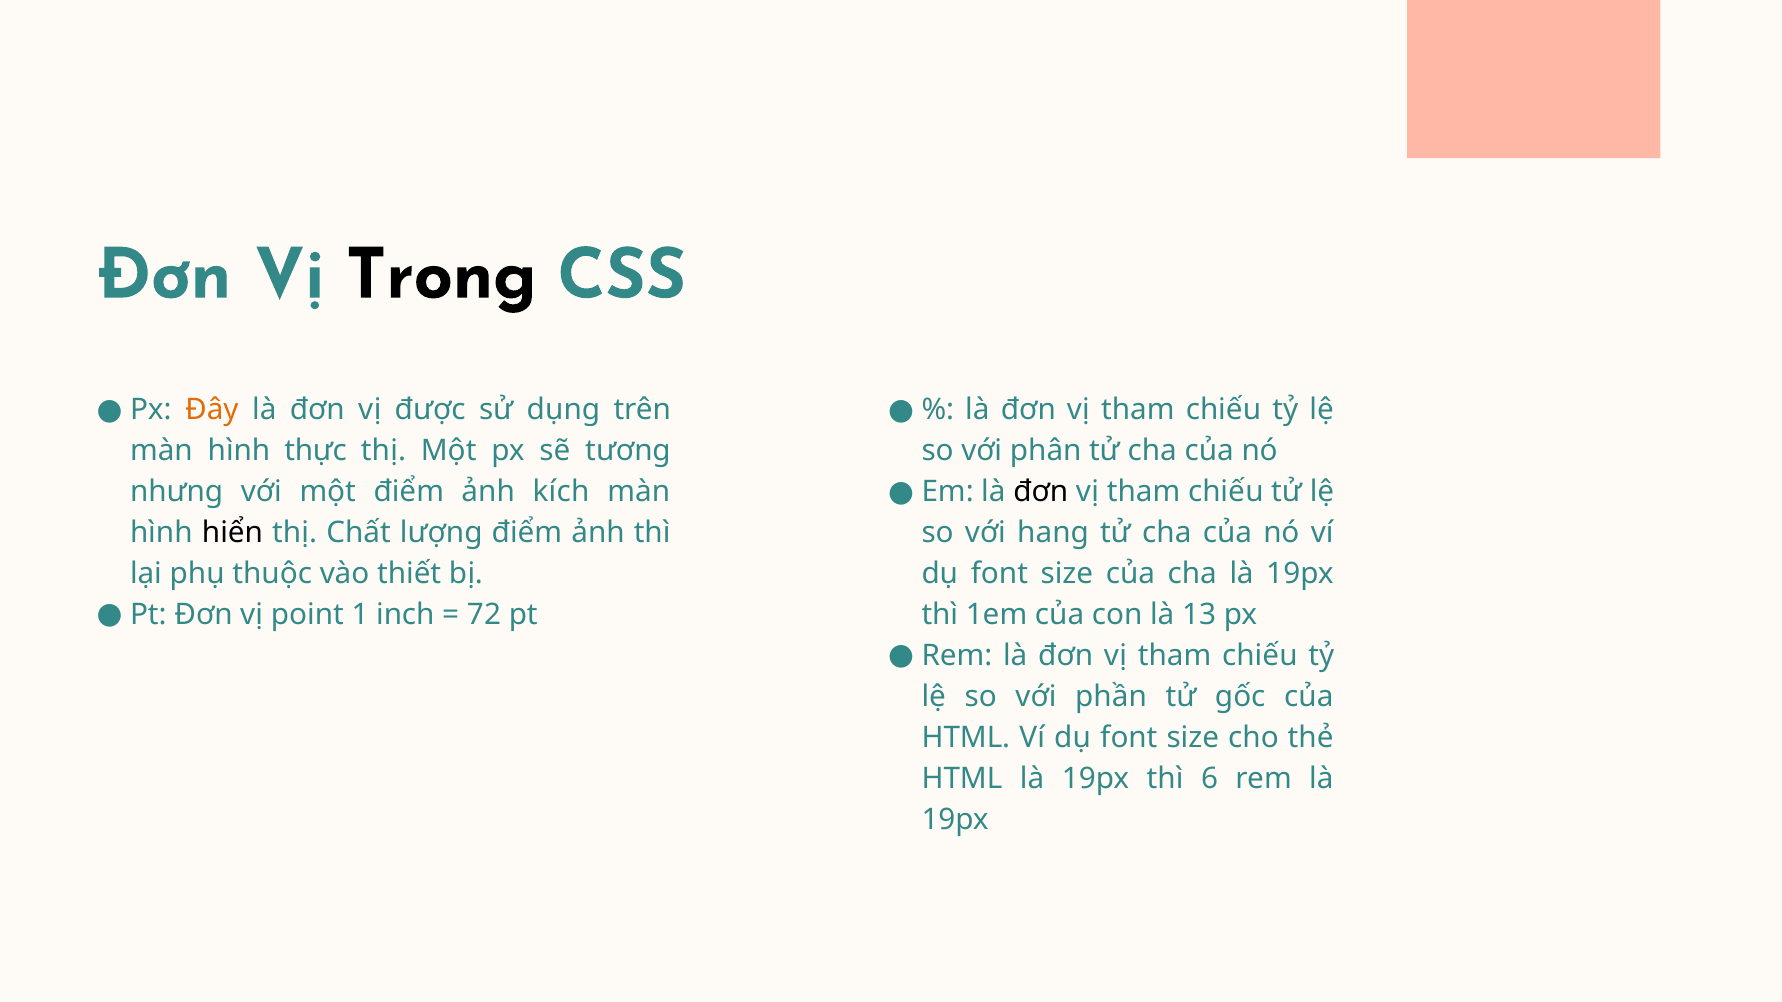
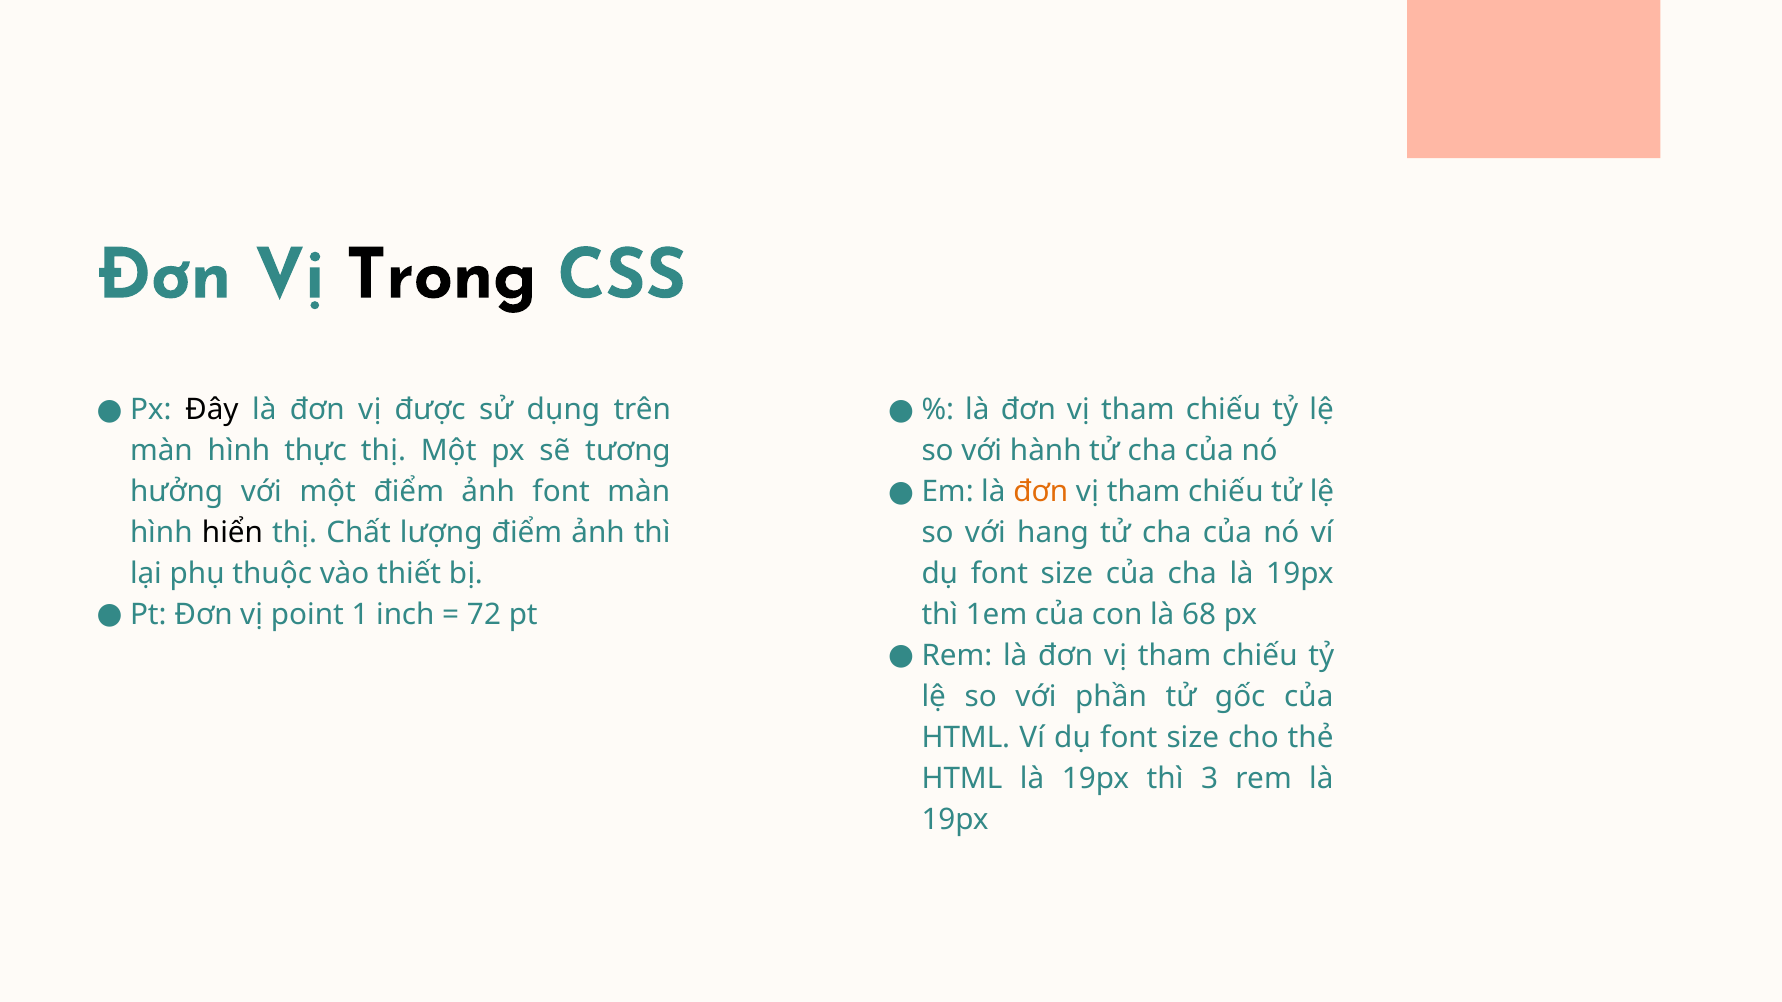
Đây colour: orange -> black
phân: phân -> hành
đơn at (1041, 492) colour: black -> orange
nhưng: nhưng -> hưởng
ảnh kích: kích -> font
13: 13 -> 68
6: 6 -> 3
